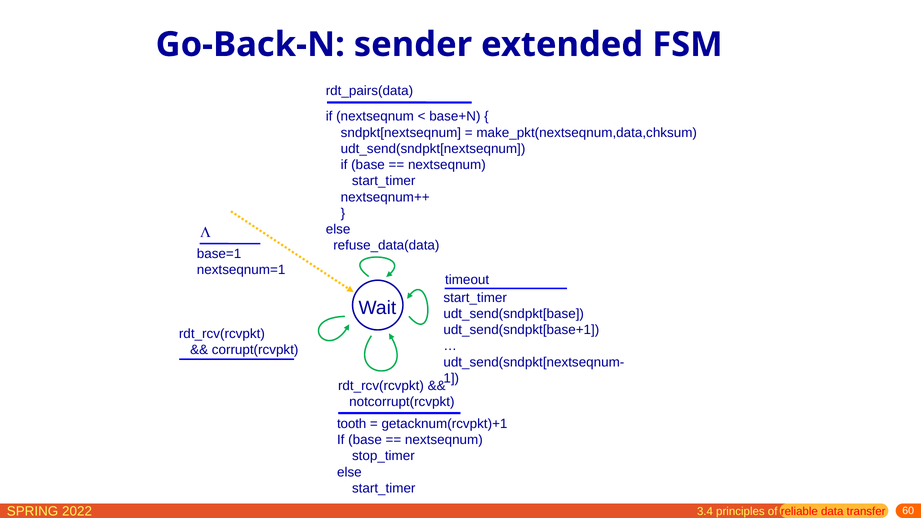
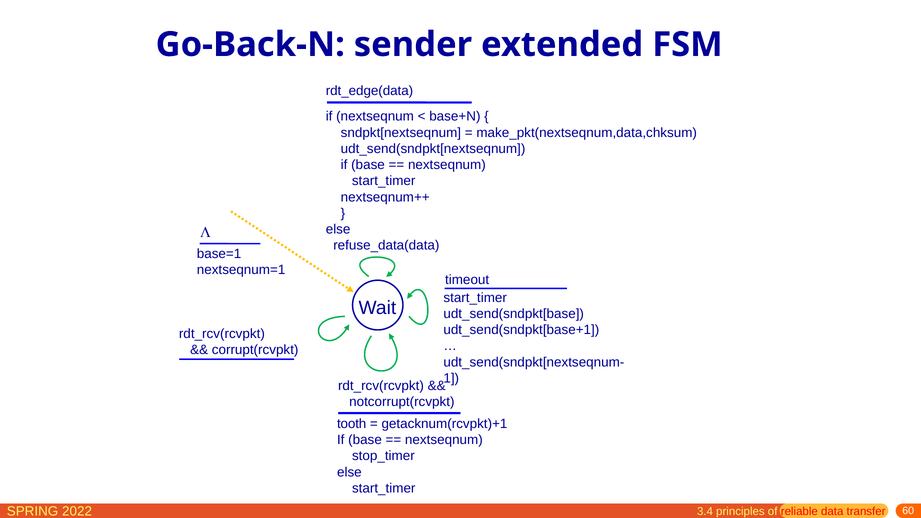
rdt_pairs(data: rdt_pairs(data -> rdt_edge(data
